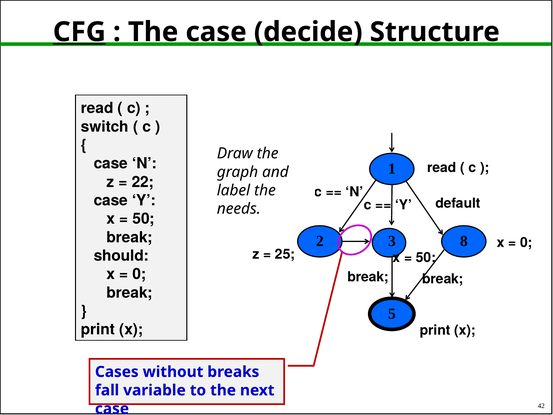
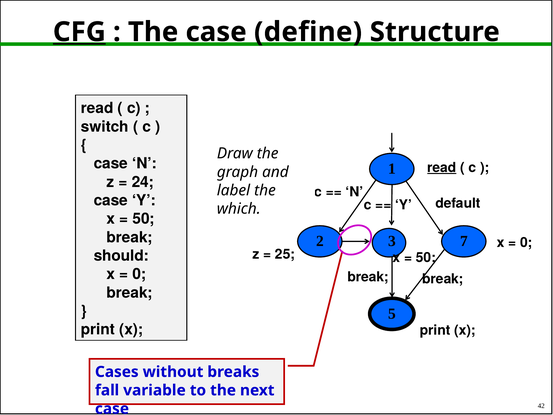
decide: decide -> define
read at (442, 167) underline: none -> present
22: 22 -> 24
needs: needs -> which
8: 8 -> 7
